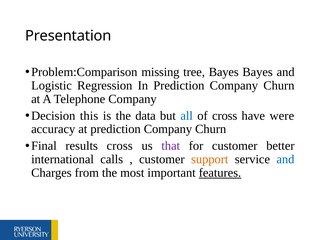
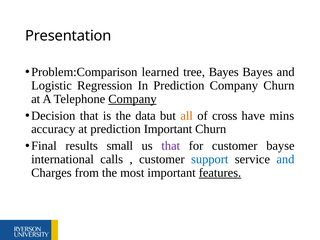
missing: missing -> learned
Company at (132, 99) underline: none -> present
Decision this: this -> that
all colour: blue -> orange
were: were -> mins
at prediction Company: Company -> Important
results cross: cross -> small
better: better -> bayse
support colour: orange -> blue
